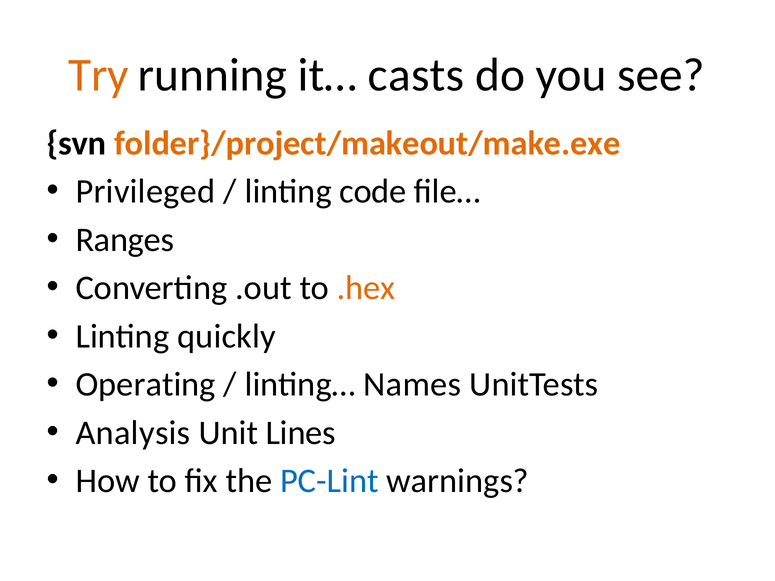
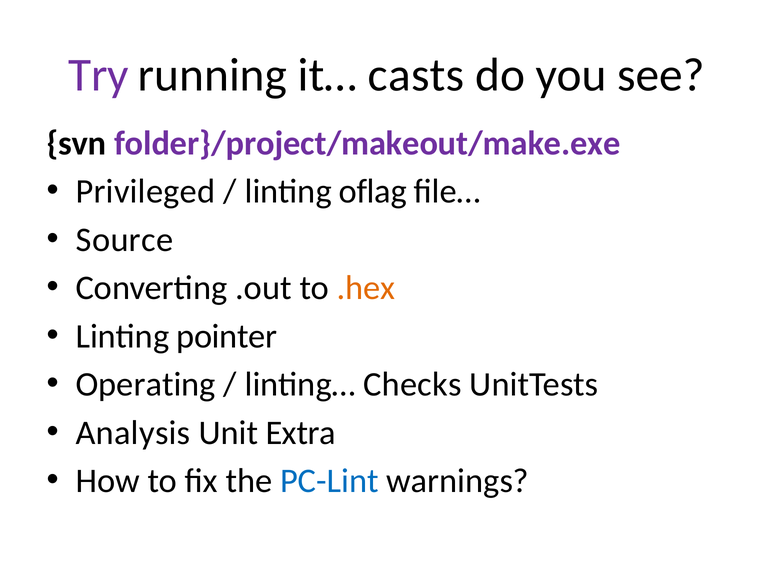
Try colour: orange -> purple
folder}/project/makeout/make.exe colour: orange -> purple
code: code -> oflag
Ranges: Ranges -> Source
quickly: quickly -> pointer
Names: Names -> Checks
Lines: Lines -> Extra
